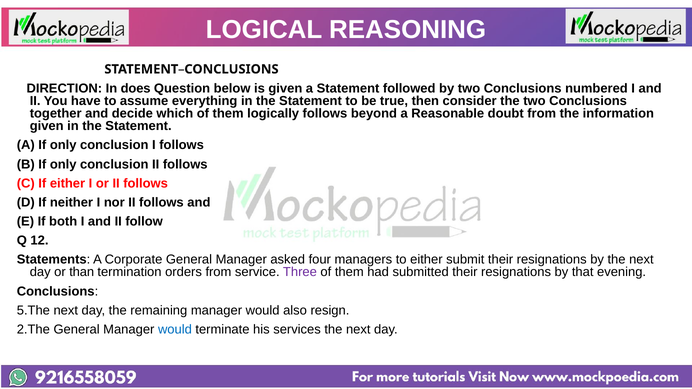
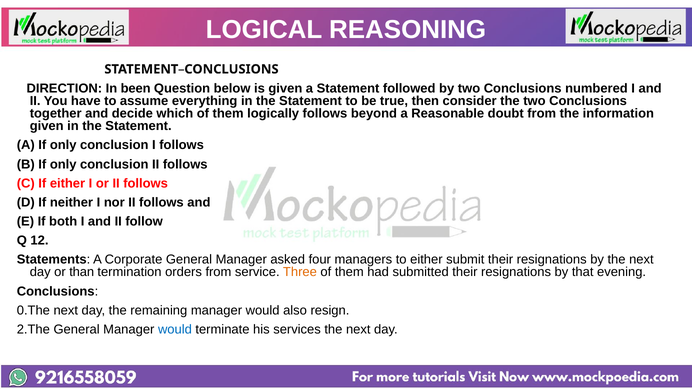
does: does -> been
Three colour: purple -> orange
5.The: 5.The -> 0.The
